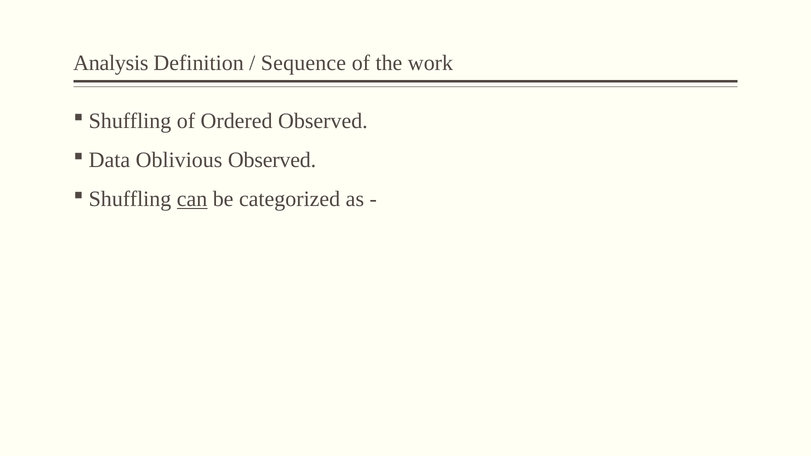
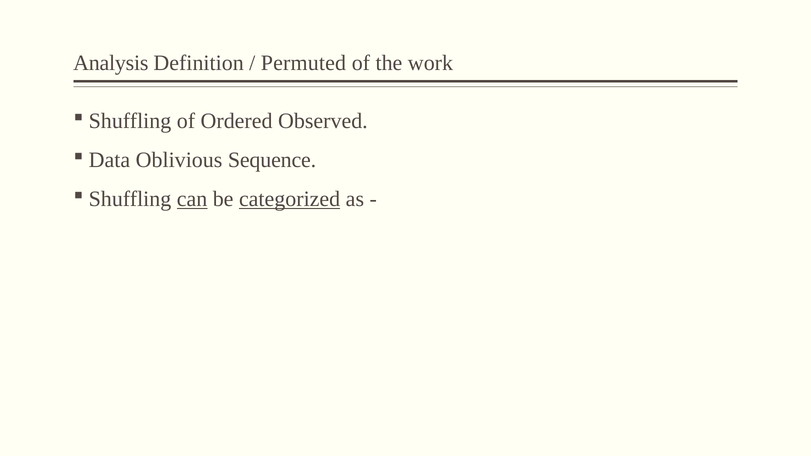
Sequence: Sequence -> Permuted
Oblivious Observed: Observed -> Sequence
categorized underline: none -> present
